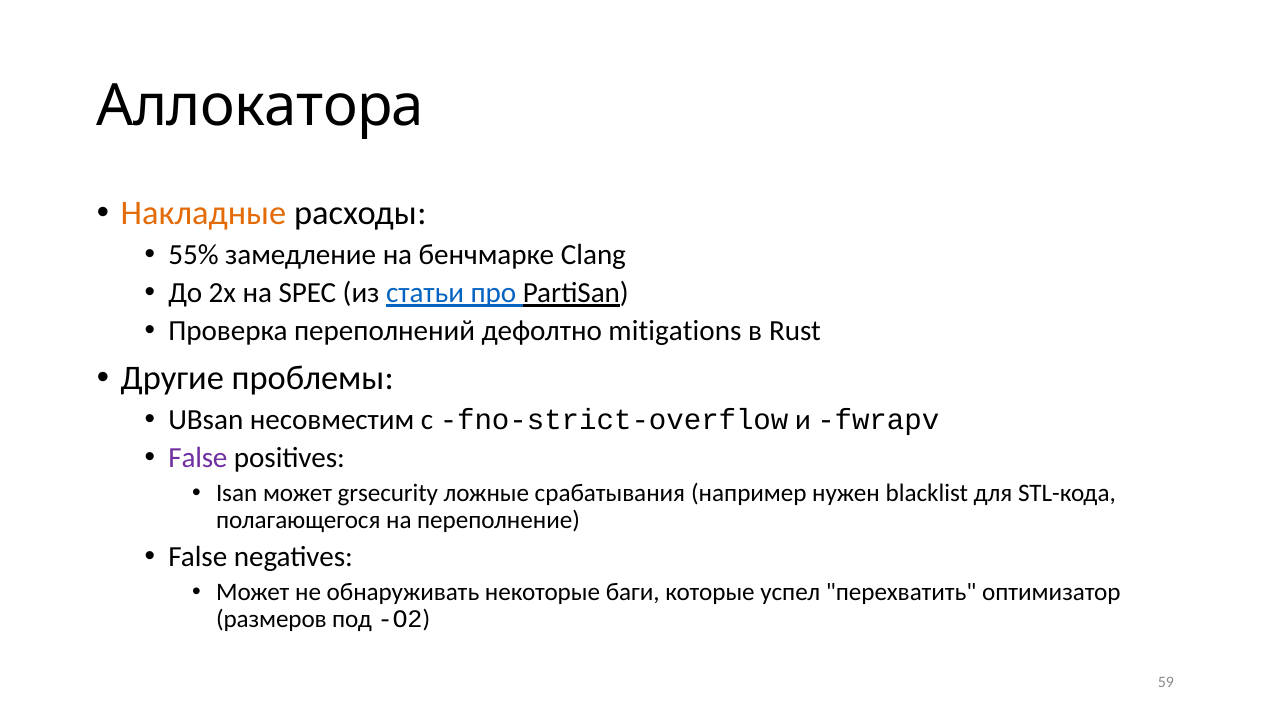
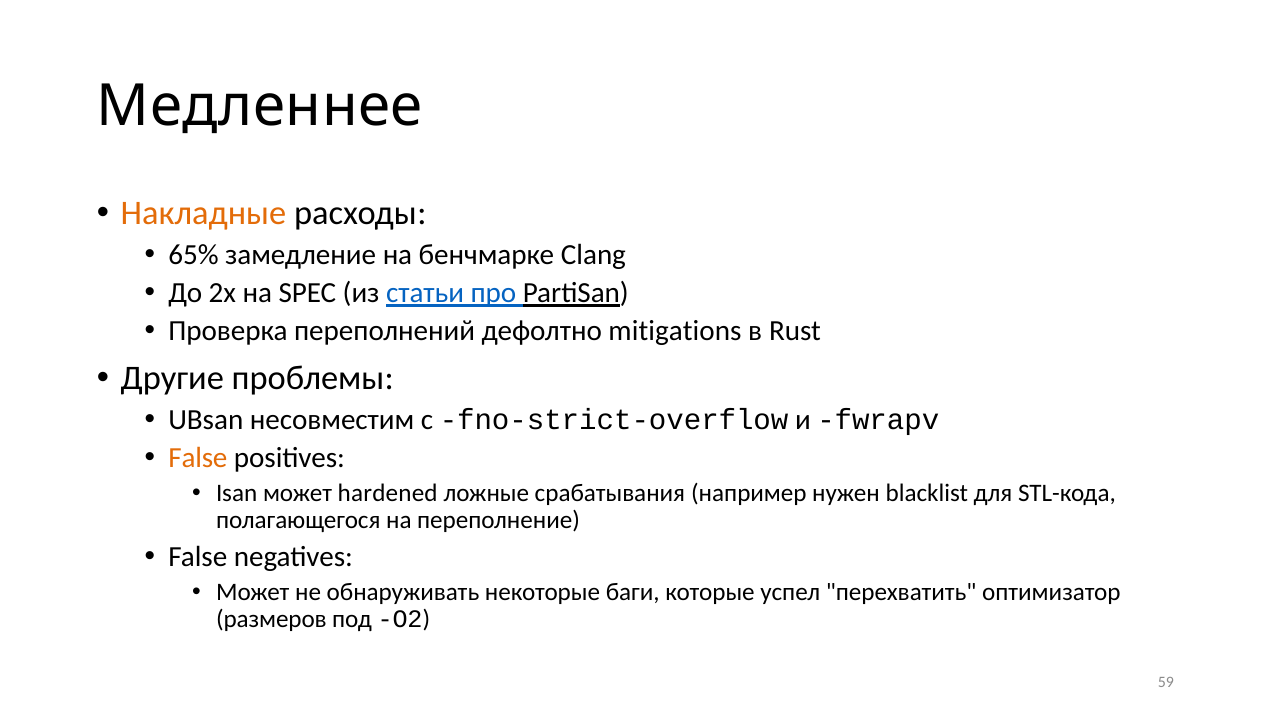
Аллокатора: Аллокатора -> Медленнее
55%: 55% -> 65%
False at (198, 457) colour: purple -> orange
grsecurity: grsecurity -> hardened
